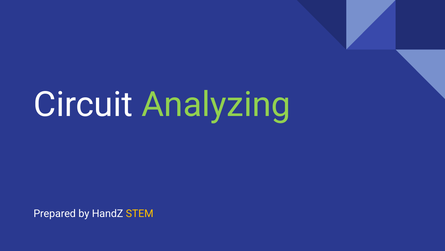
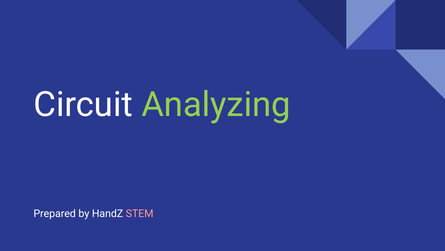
STEM colour: yellow -> pink
